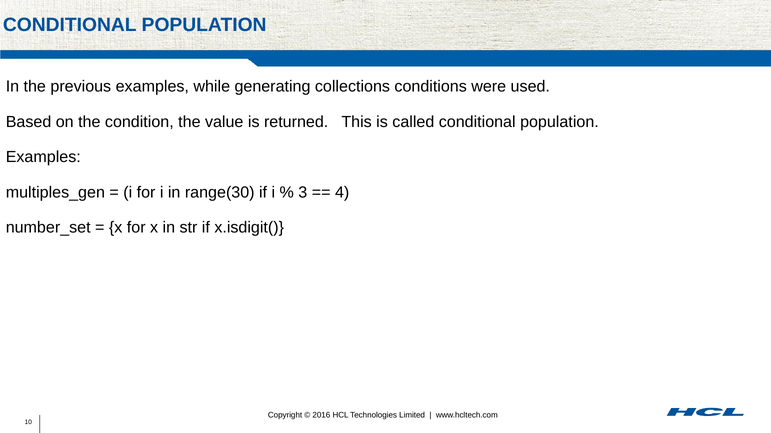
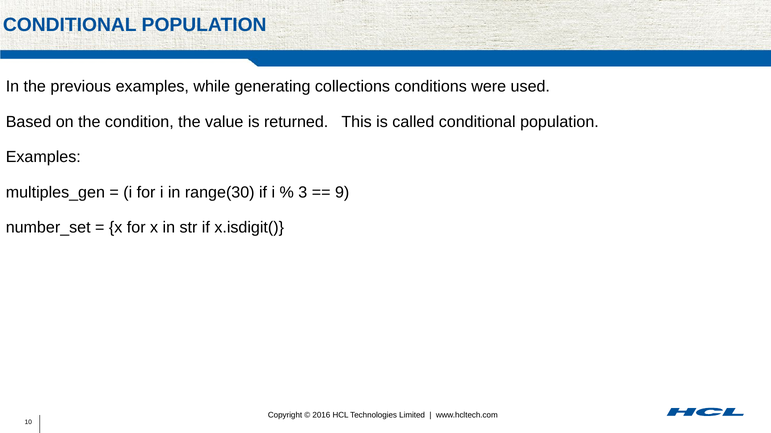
4: 4 -> 9
